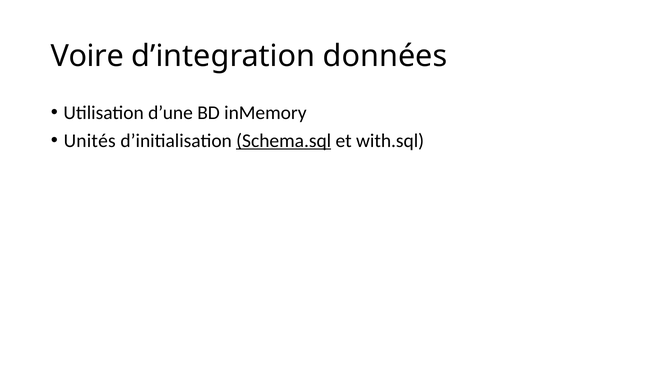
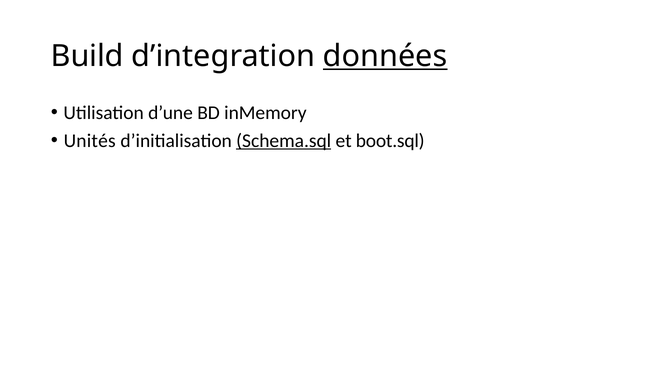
Voire: Voire -> Build
données underline: none -> present
with.sql: with.sql -> boot.sql
